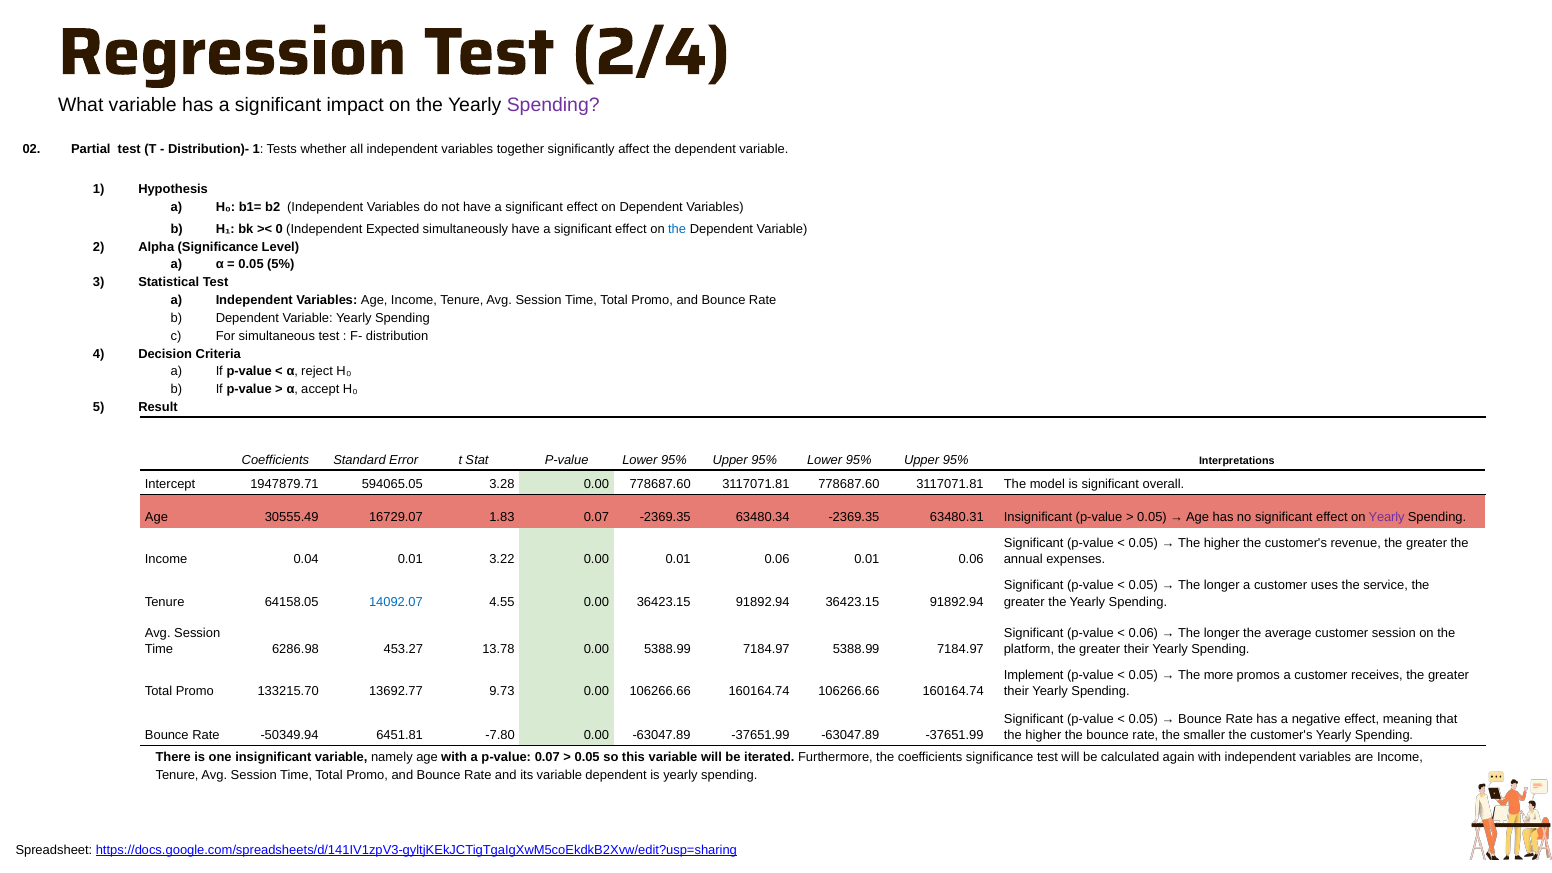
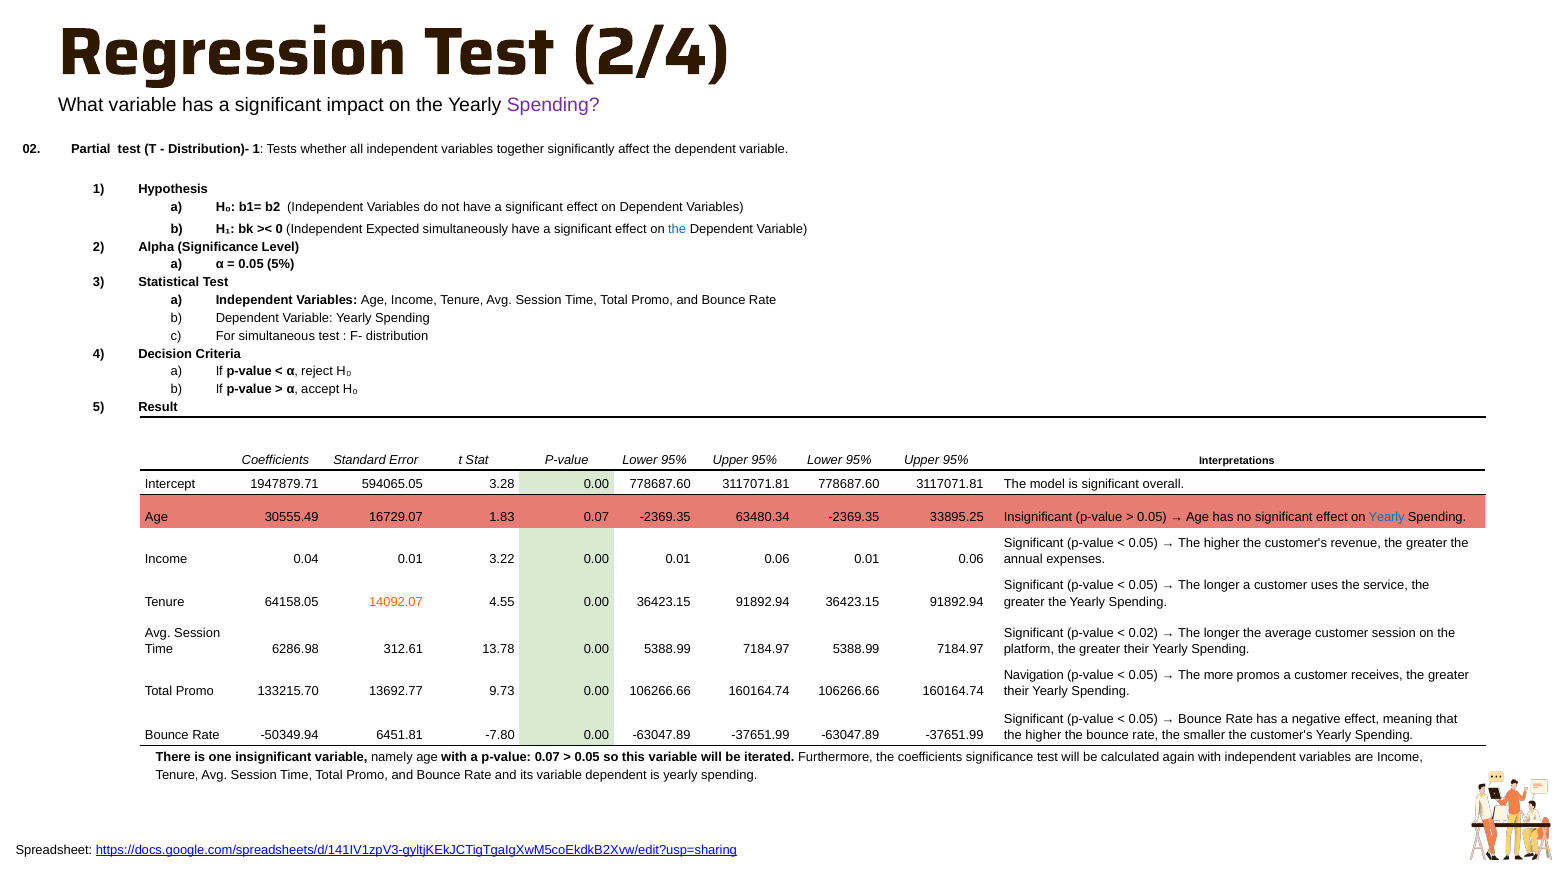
63480.31: 63480.31 -> 33895.25
Yearly at (1387, 518) colour: purple -> blue
14092.07 colour: blue -> orange
0.06 at (1143, 633): 0.06 -> 0.02
453.27: 453.27 -> 312.61
Implement: Implement -> Navigation
